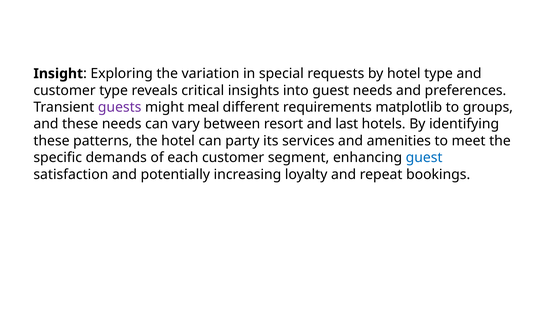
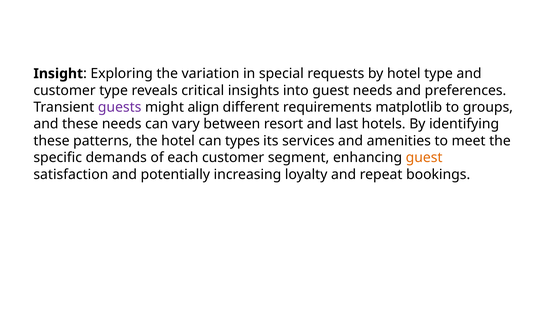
meal: meal -> align
party: party -> types
guest at (424, 157) colour: blue -> orange
